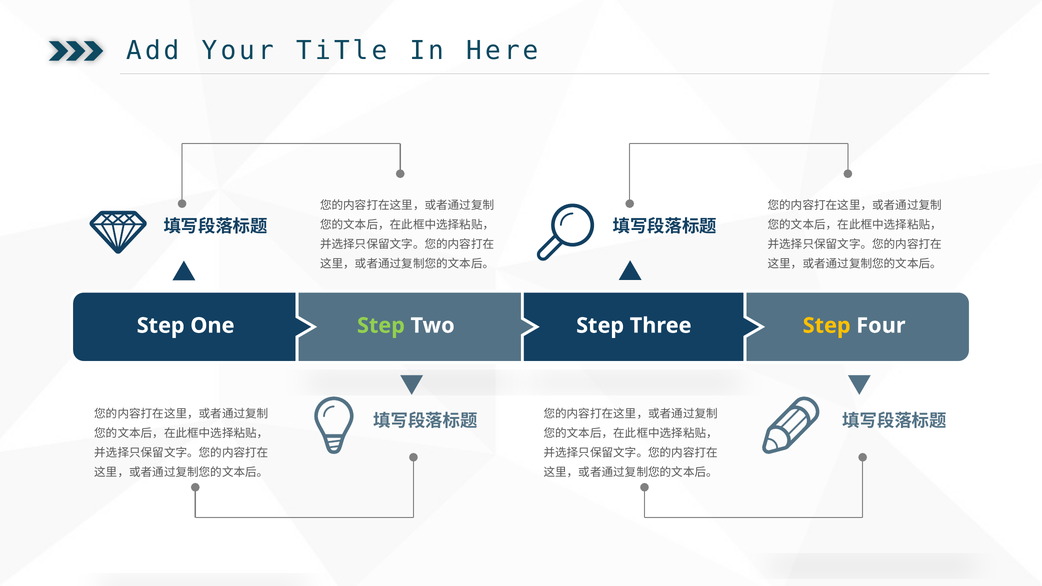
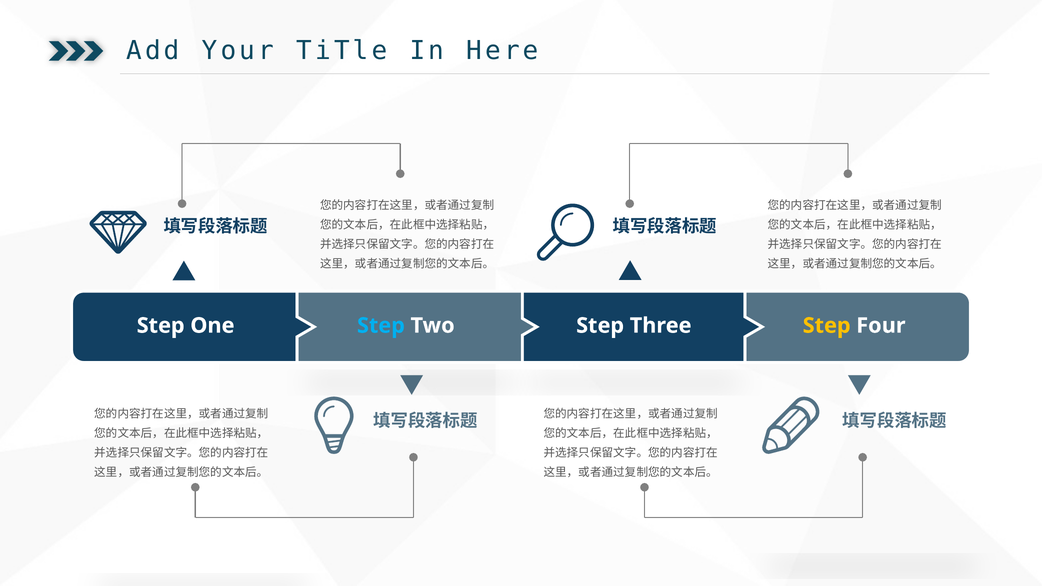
Step at (381, 326) colour: light green -> light blue
